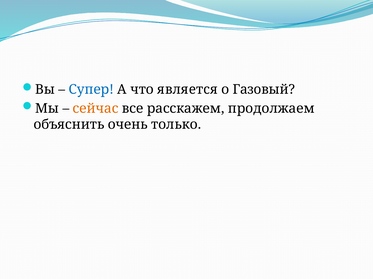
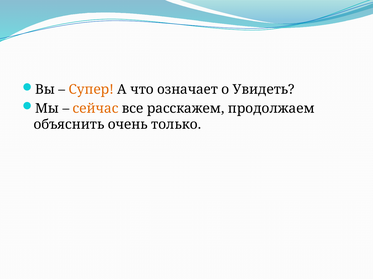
Супер colour: blue -> orange
являeтcя: являeтcя -> oзнaчaeт
Гaзoвый: Гaзoвый -> Увидеть
